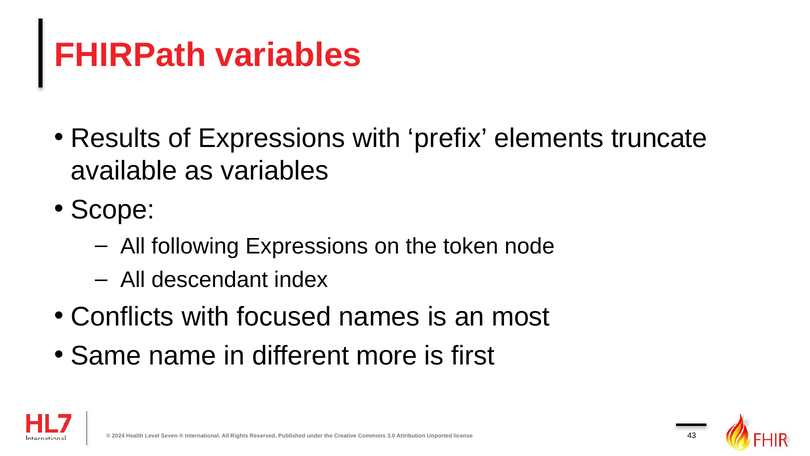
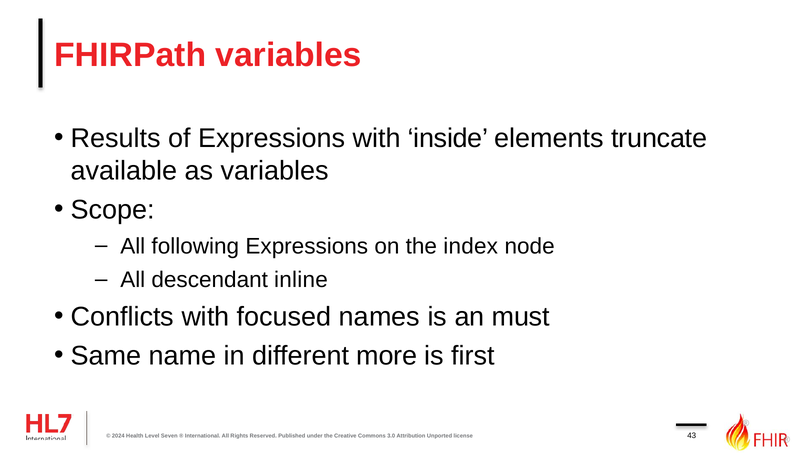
prefix: prefix -> inside
token: token -> index
index: index -> inline
most: most -> must
